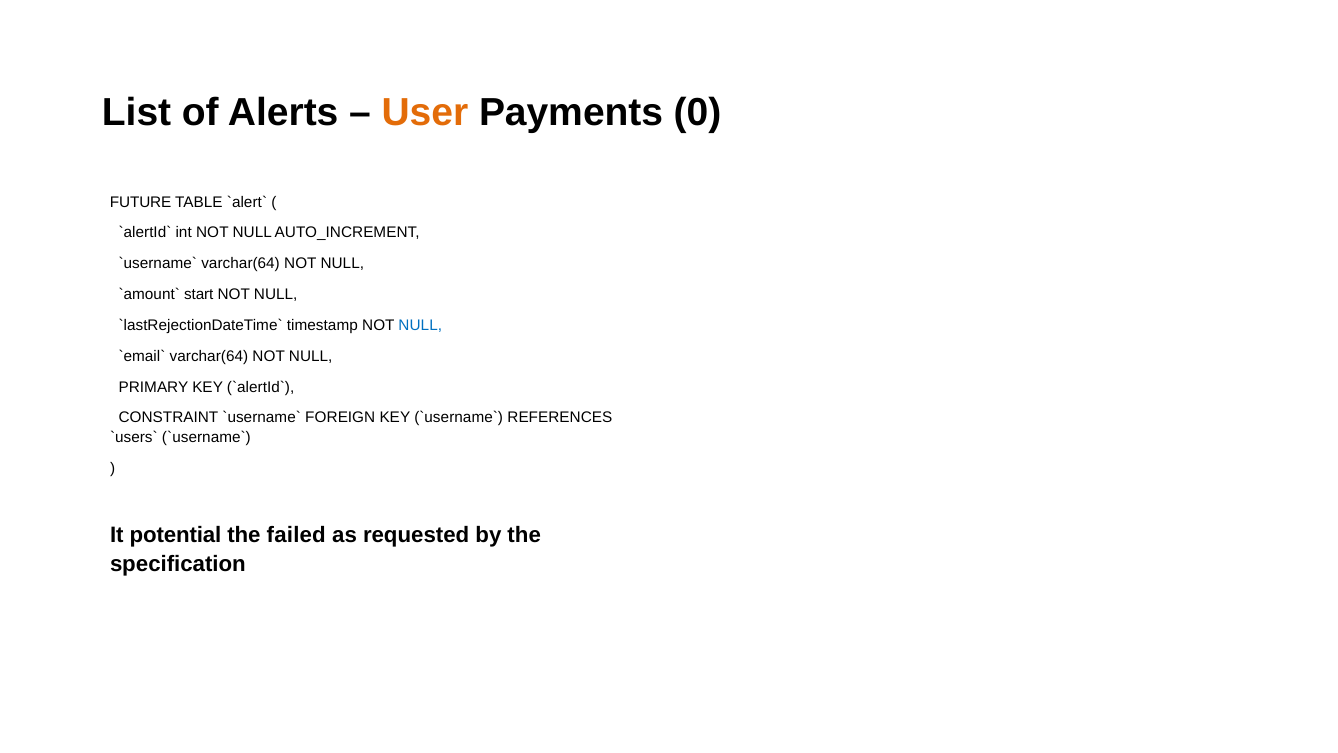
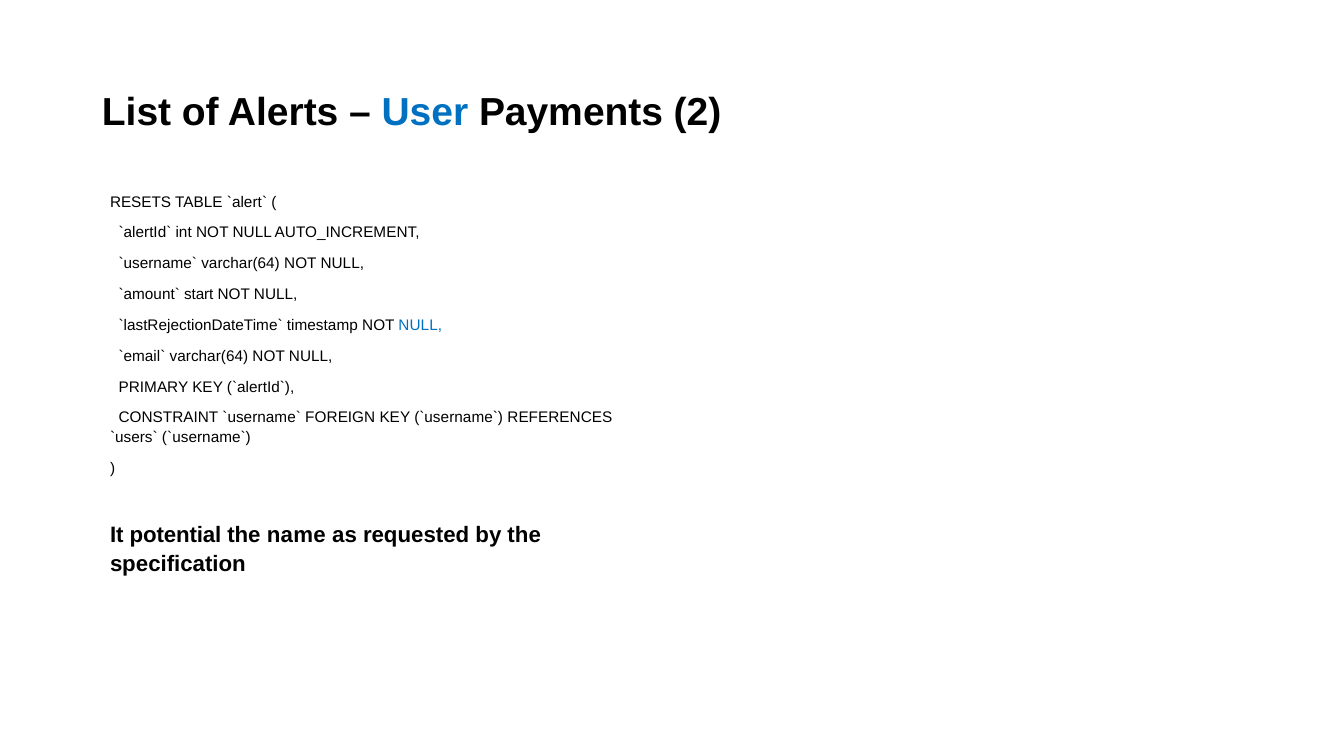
User colour: orange -> blue
0: 0 -> 2
FUTURE: FUTURE -> RESETS
failed: failed -> name
